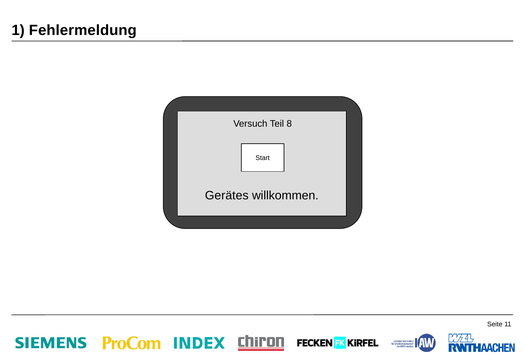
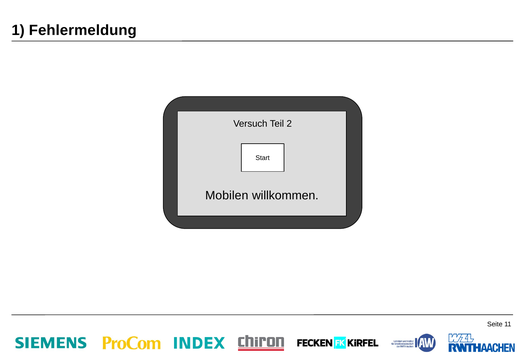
8: 8 -> 2
Gerätes: Gerätes -> Mobilen
